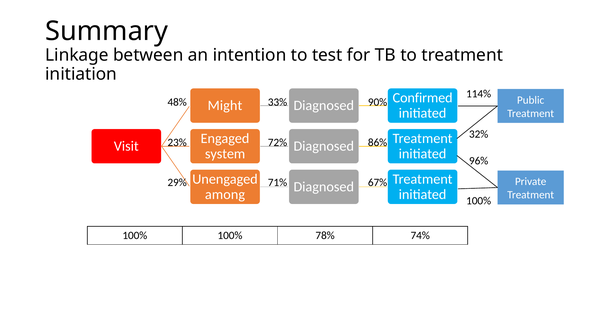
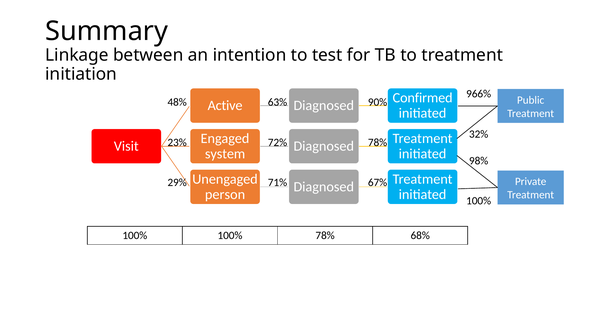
114%: 114% -> 966%
33%: 33% -> 63%
Might: Might -> Active
86% at (378, 142): 86% -> 78%
96%: 96% -> 98%
among: among -> person
74%: 74% -> 68%
